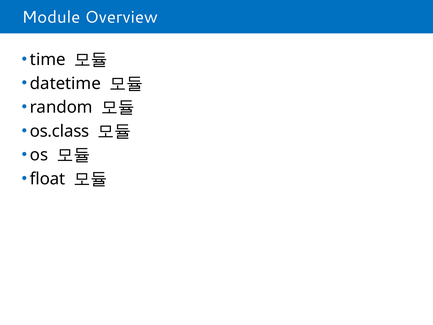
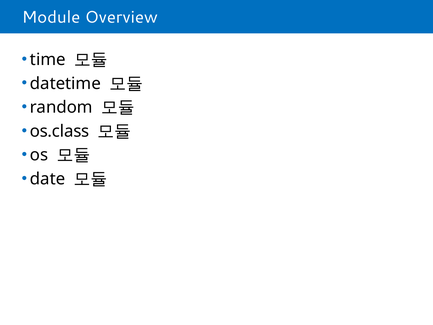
float: float -> date
